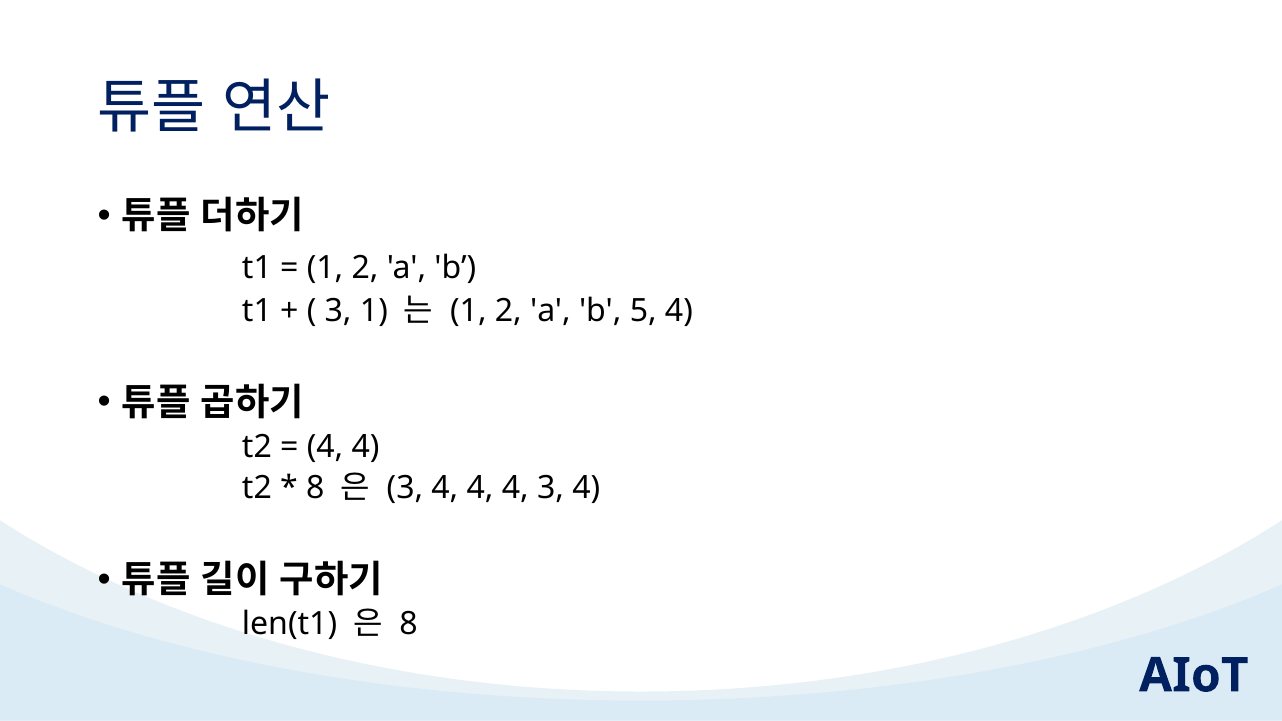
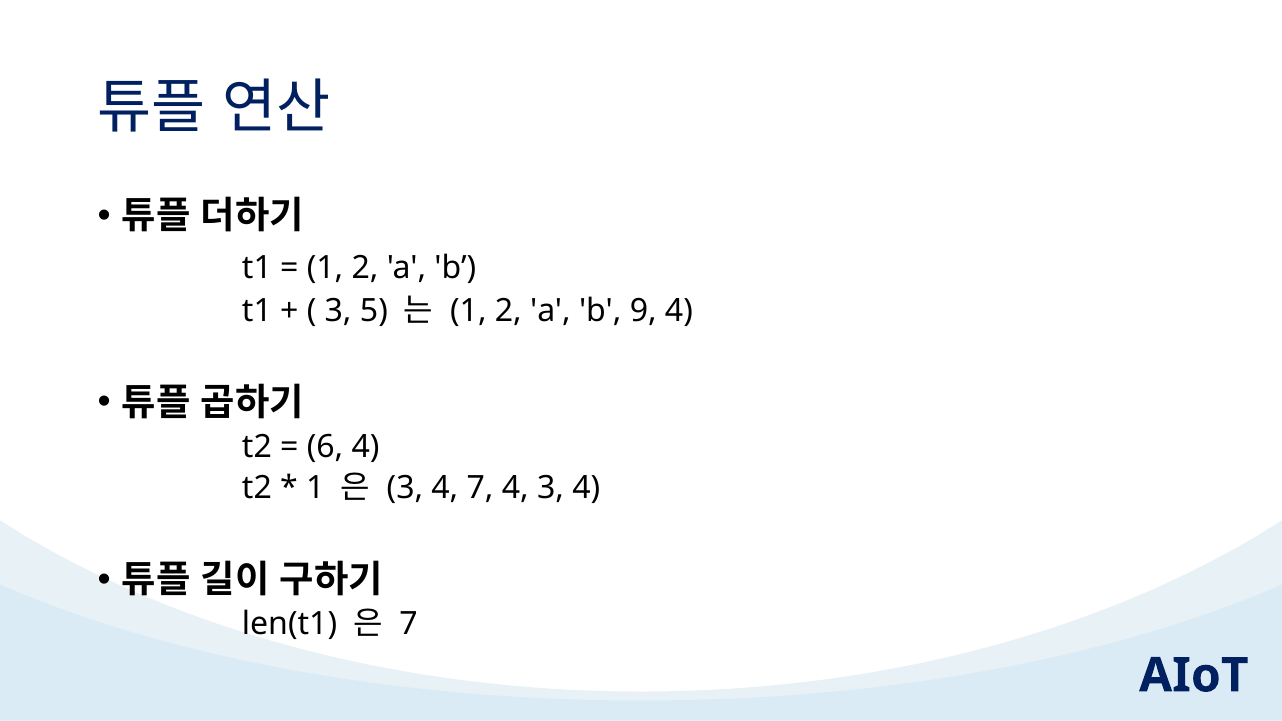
3 1: 1 -> 5
5: 5 -> 9
4 at (325, 447): 4 -> 6
8 at (315, 488): 8 -> 1
3 4 4: 4 -> 7
8 at (408, 624): 8 -> 7
